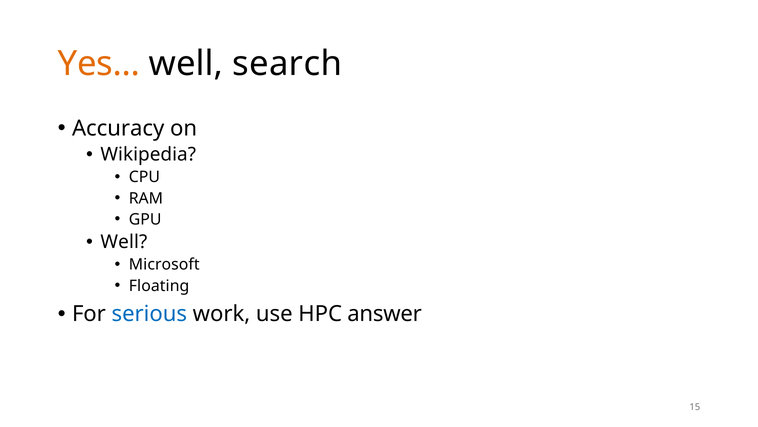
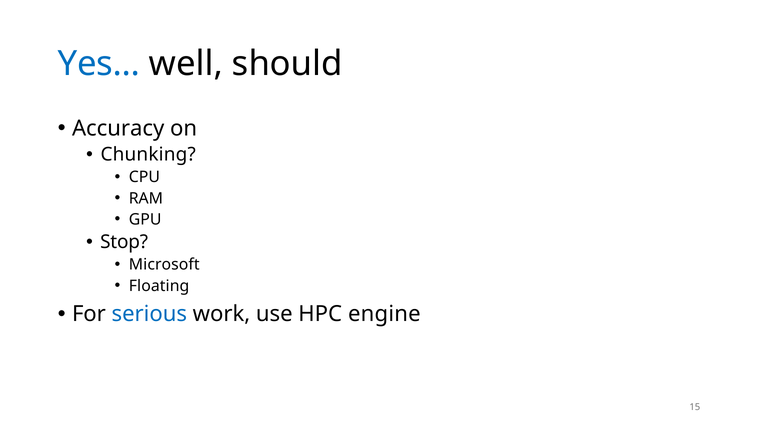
Yes colour: orange -> blue
search: search -> should
Wikipedia: Wikipedia -> Chunking
Well at (124, 242): Well -> Stop
answer: answer -> engine
